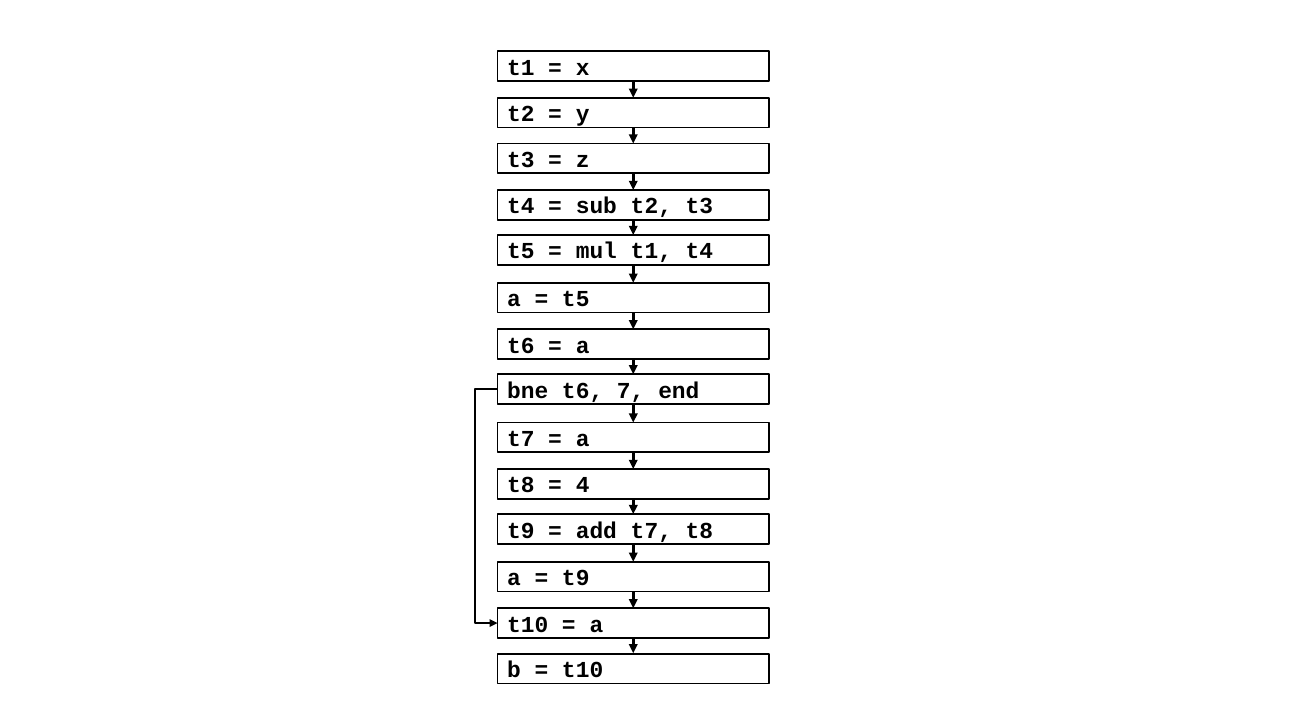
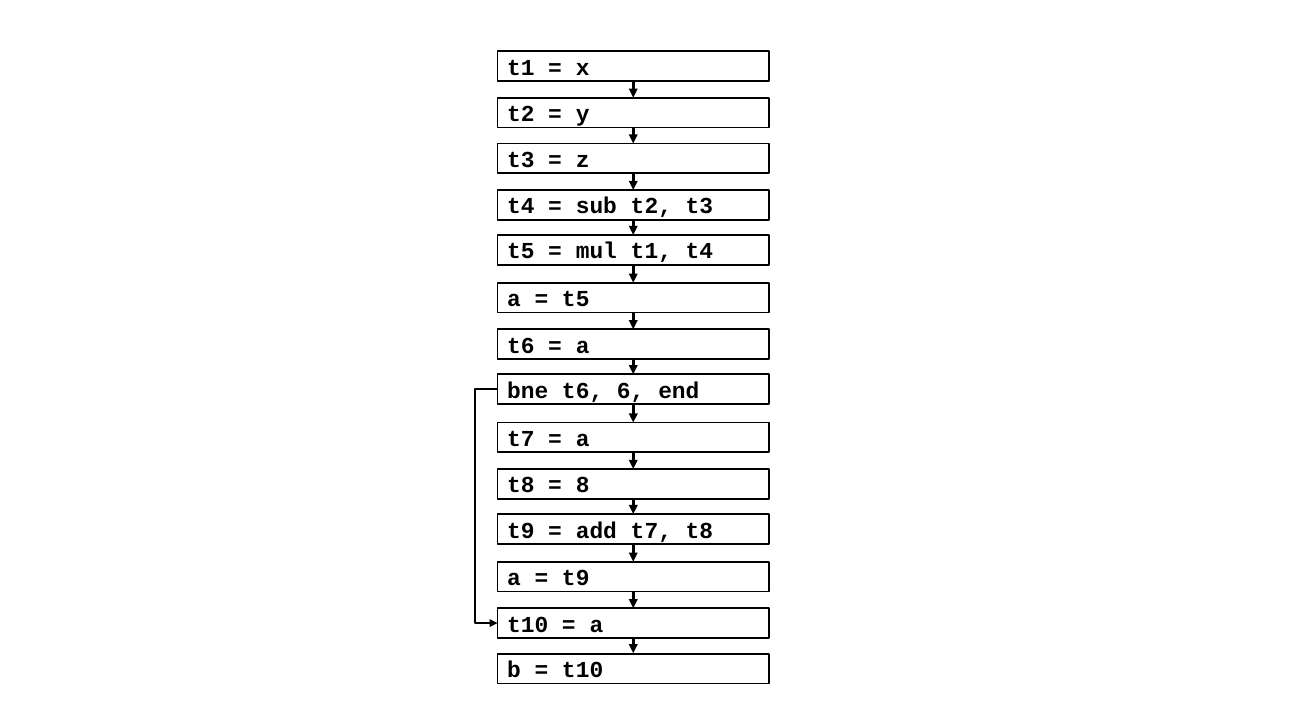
7: 7 -> 6
4: 4 -> 8
